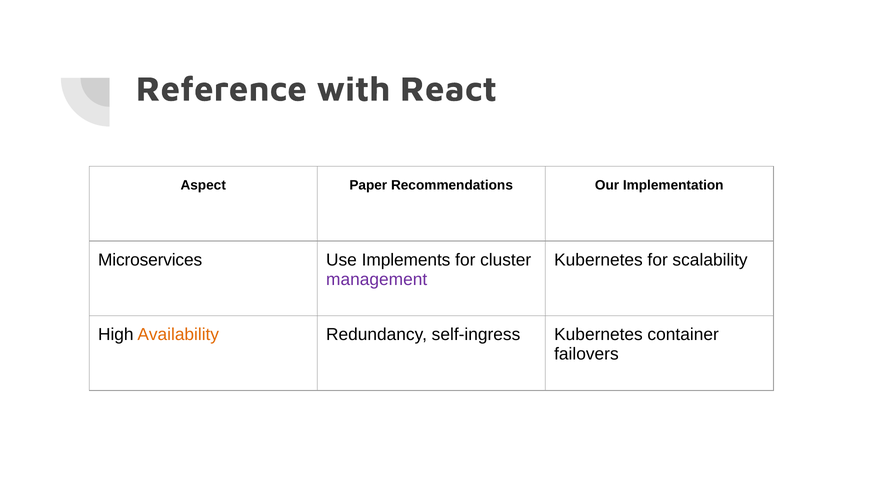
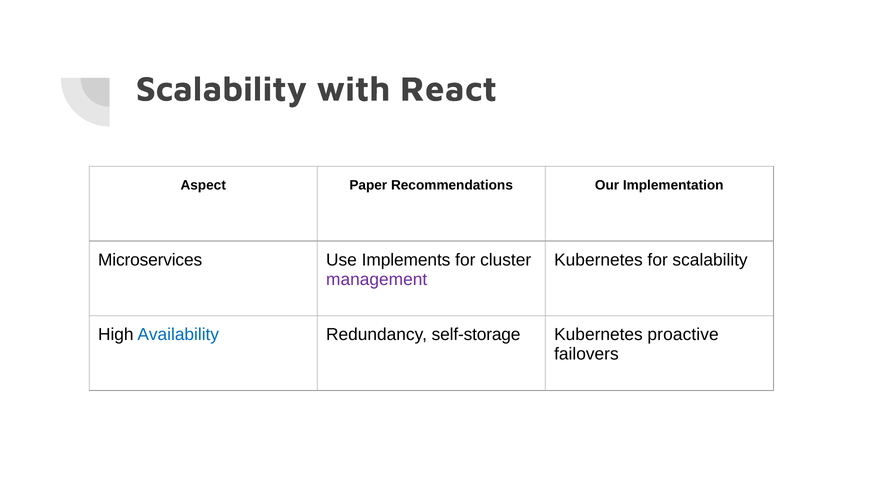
Reference at (221, 89): Reference -> Scalability
Availability colour: orange -> blue
self-ingress: self-ingress -> self-storage
container: container -> proactive
